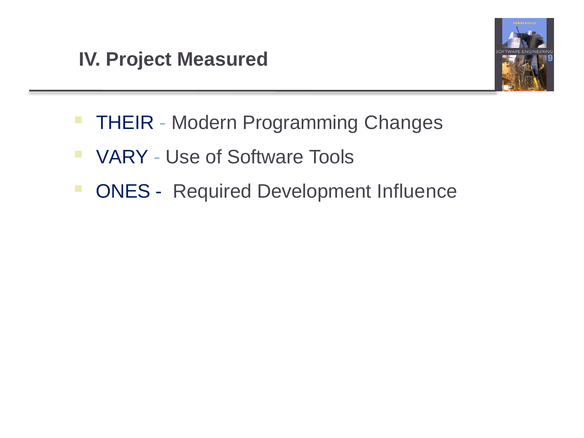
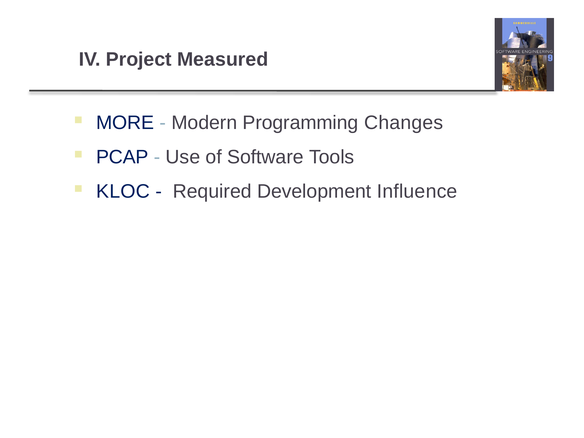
THEIR: THEIR -> MORE
VARY: VARY -> PCAP
ONES: ONES -> KLOC
